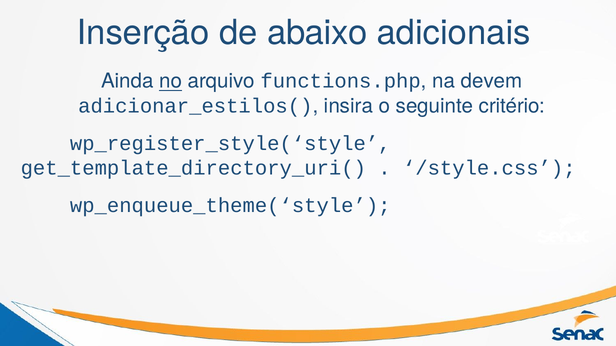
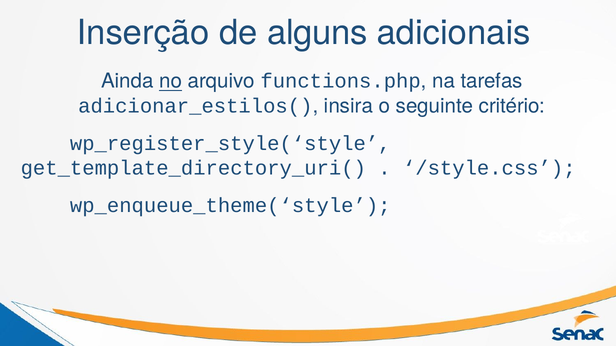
abaixo: abaixo -> alguns
devem: devem -> tarefas
